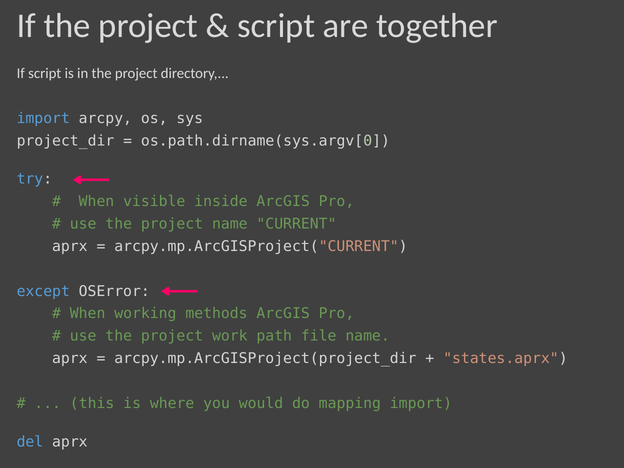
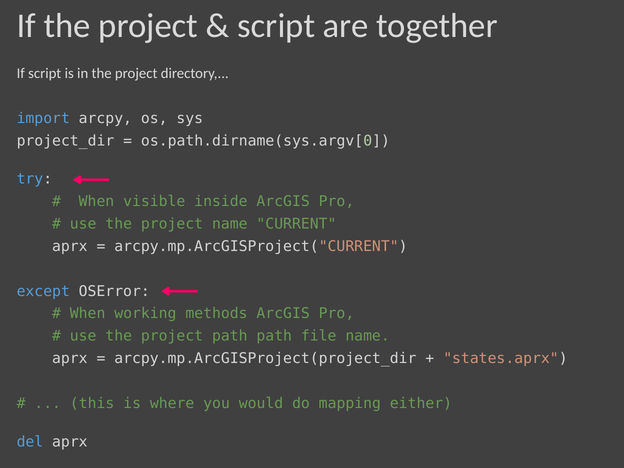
project work: work -> path
mapping import: import -> either
